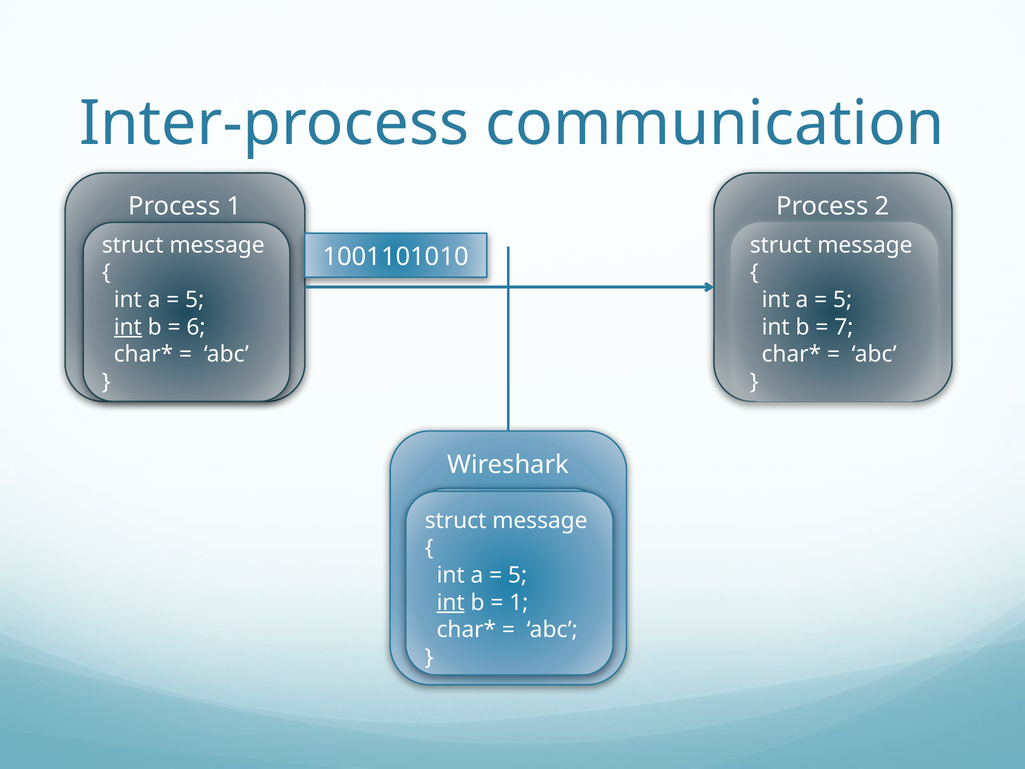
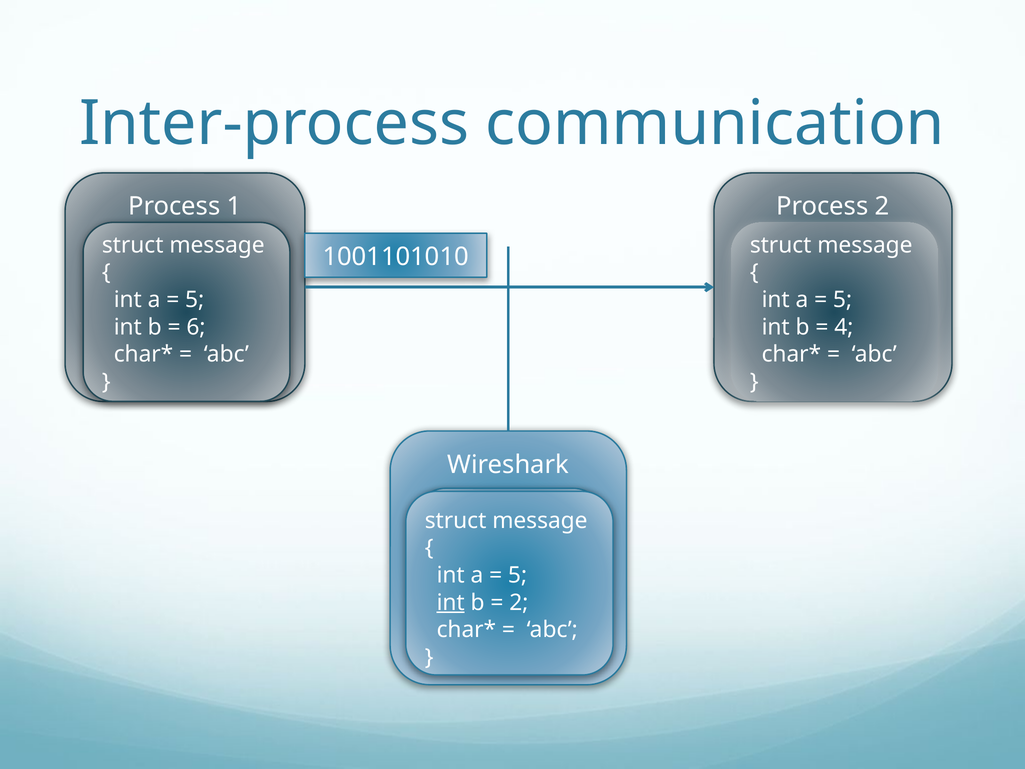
int at (128, 327) underline: present -> none
7: 7 -> 4
1 at (519, 602): 1 -> 2
